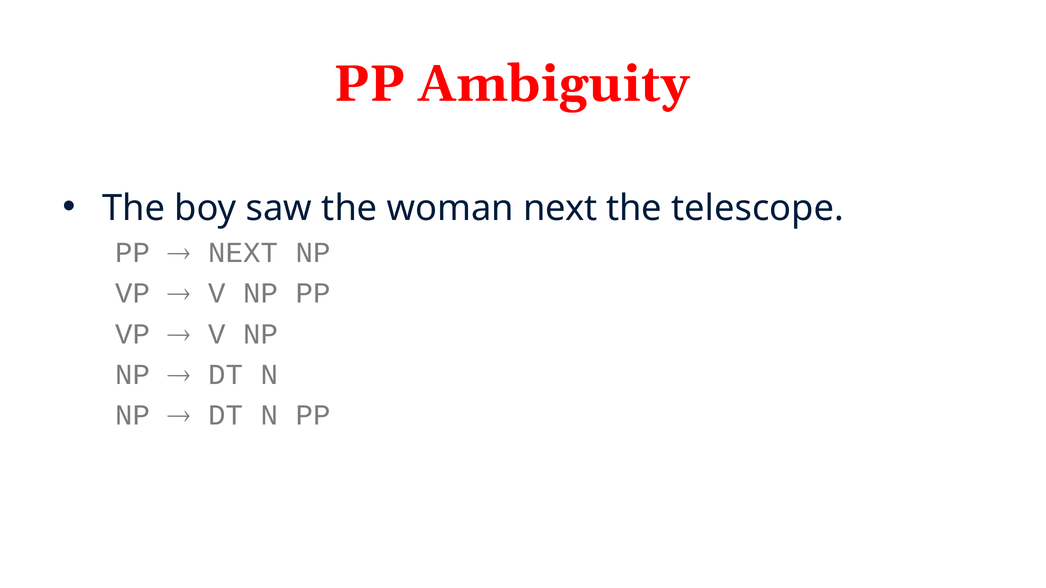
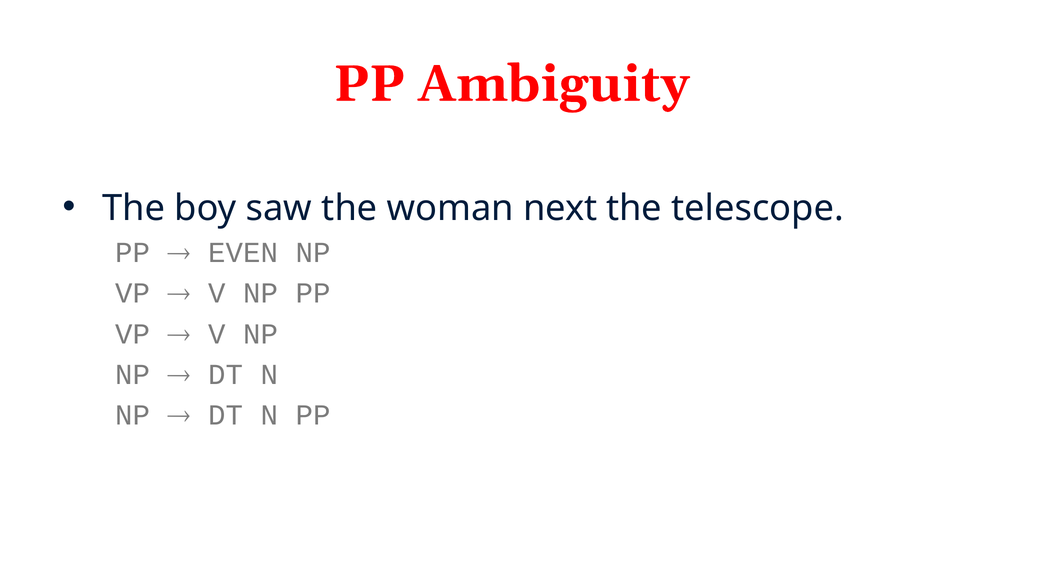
NEXT at (243, 253): NEXT -> EVEN
